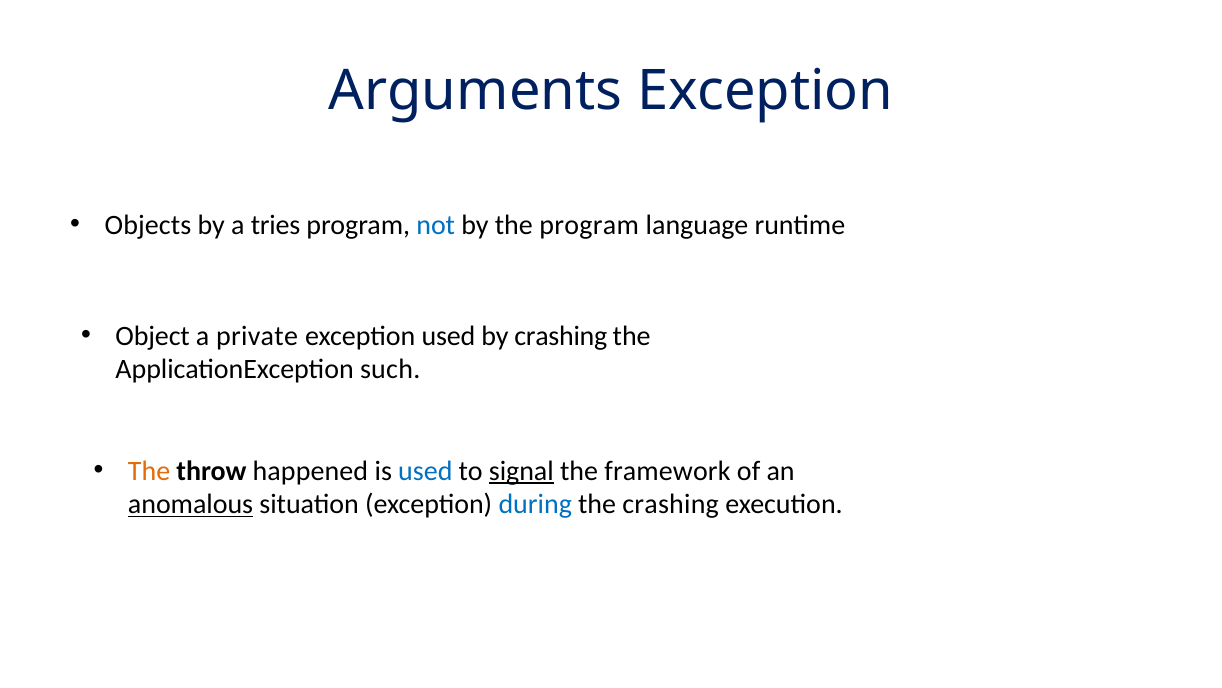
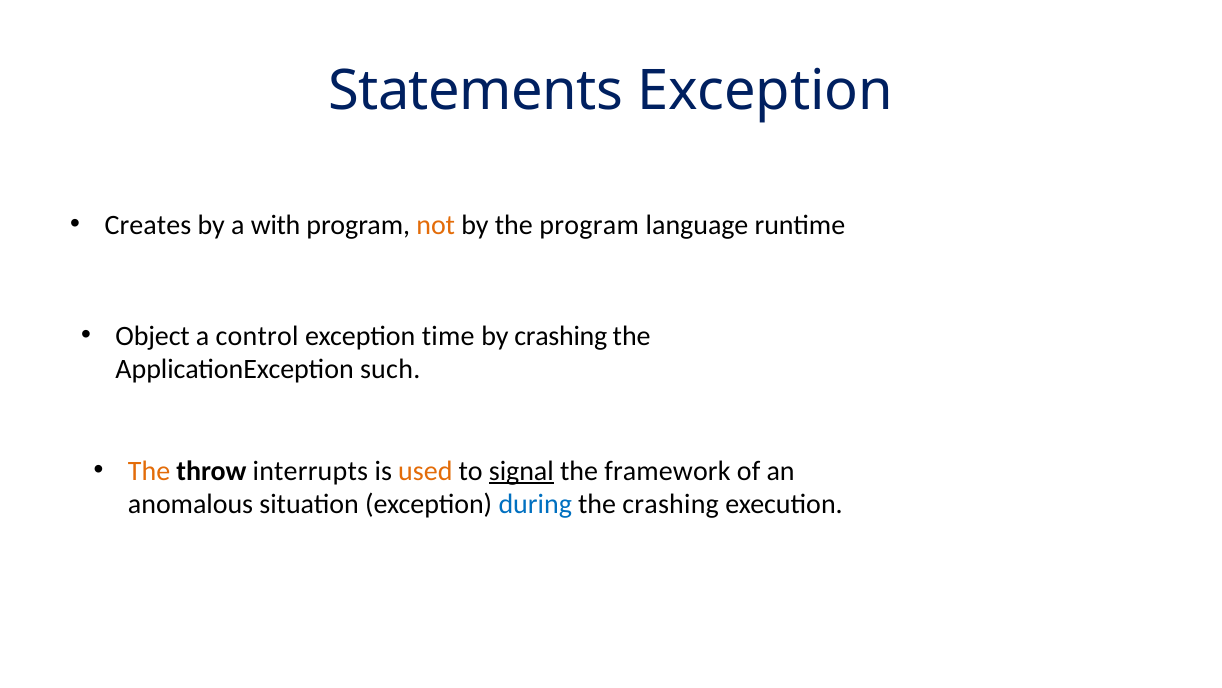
Arguments: Arguments -> Statements
Objects: Objects -> Creates
tries: tries -> with
not colour: blue -> orange
private: private -> control
exception used: used -> time
happened: happened -> interrupts
used at (425, 470) colour: blue -> orange
anomalous underline: present -> none
